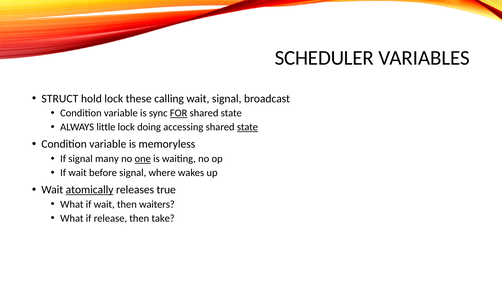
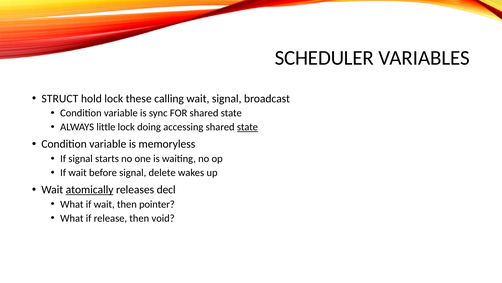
FOR underline: present -> none
many: many -> starts
one underline: present -> none
where: where -> delete
true: true -> decl
waiters: waiters -> pointer
take: take -> void
